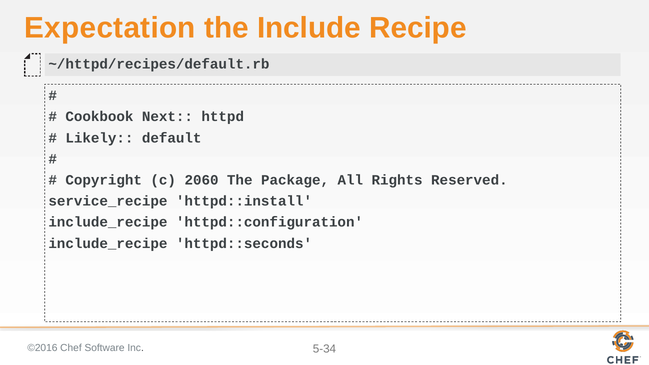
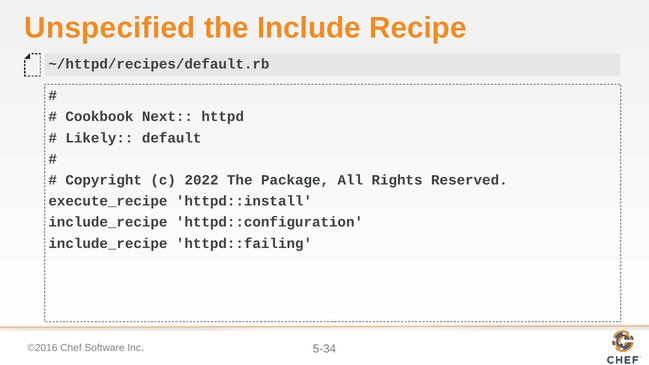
Expectation: Expectation -> Unspecified
2060: 2060 -> 2022
service_recipe: service_recipe -> execute_recipe
httpd::seconds: httpd::seconds -> httpd::failing
